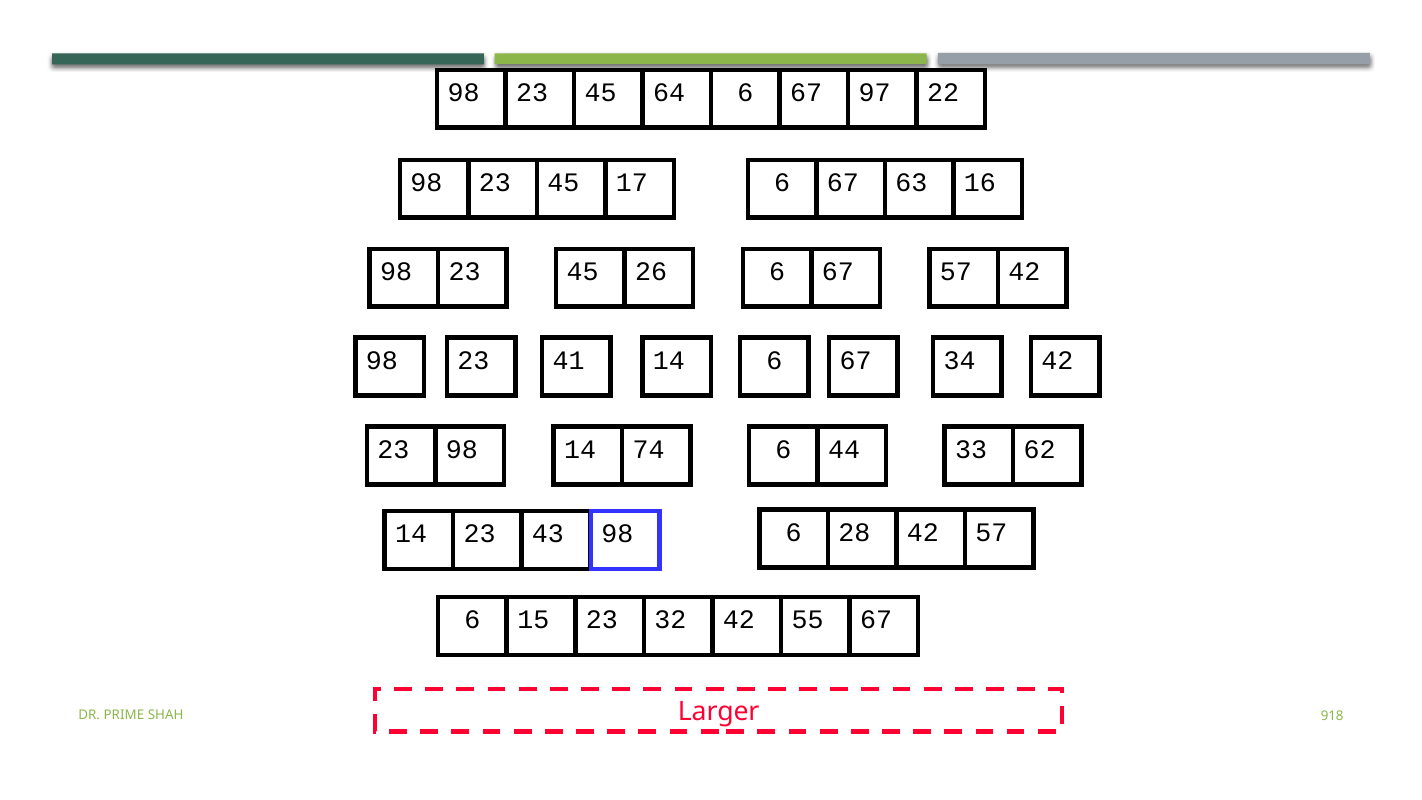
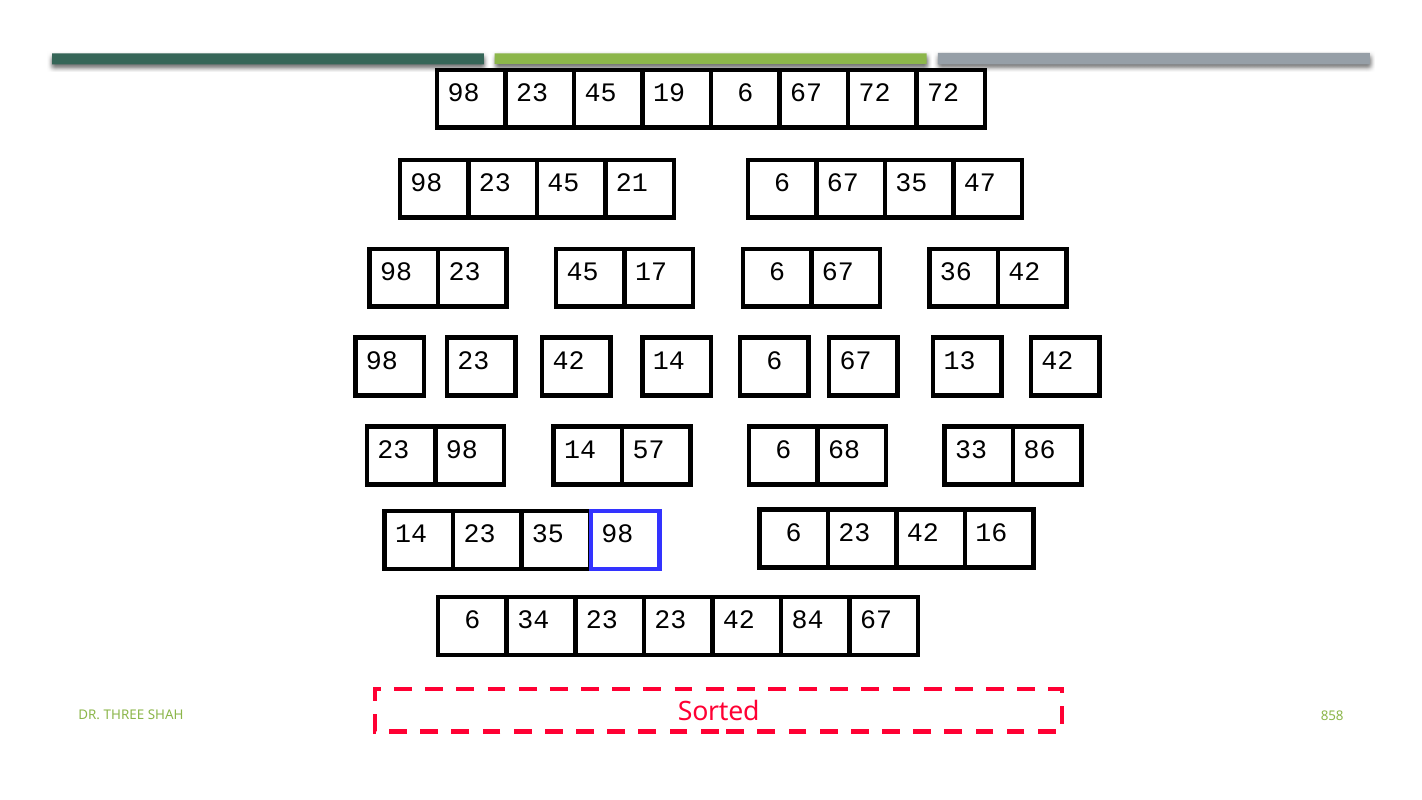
64: 64 -> 19
6 97: 97 -> 72
98 22: 22 -> 72
17: 17 -> 21
6 63: 63 -> 35
16: 16 -> 47
26: 26 -> 17
6 57: 57 -> 36
98 41: 41 -> 42
34: 34 -> 13
74: 74 -> 57
44: 44 -> 68
62: 62 -> 86
23 43: 43 -> 35
6 28: 28 -> 23
42 57: 57 -> 16
15: 15 -> 34
23 32: 32 -> 23
55: 55 -> 84
Larger: Larger -> Sorted
PRIME: PRIME -> THREE
918: 918 -> 858
